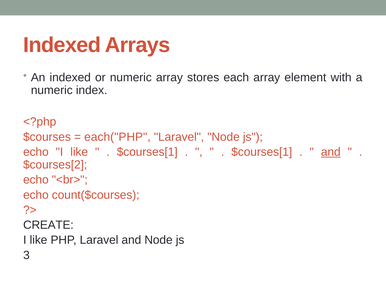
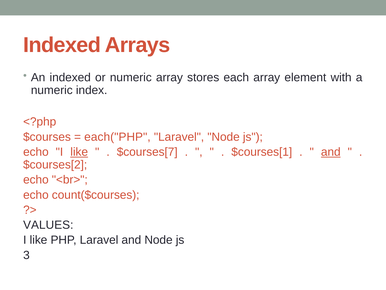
like at (79, 152) underline: none -> present
$courses[1 at (147, 152): $courses[1 -> $courses[7
CREATE: CREATE -> VALUES
